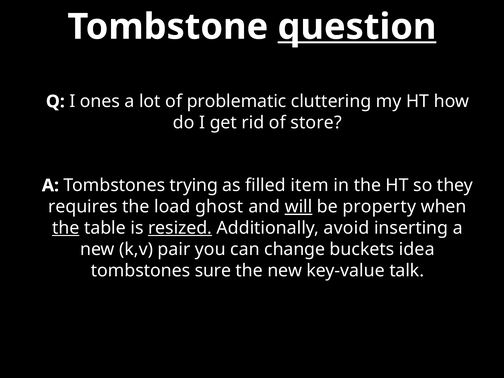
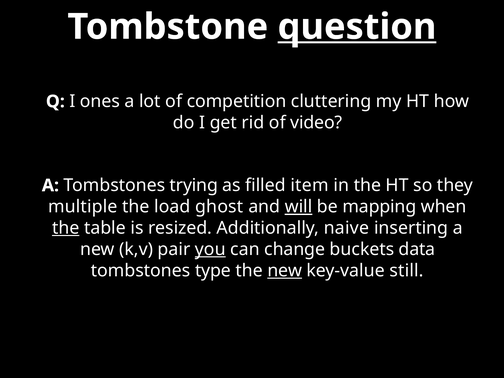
problematic: problematic -> competition
store: store -> video
requires: requires -> multiple
property: property -> mapping
resized underline: present -> none
avoid: avoid -> naive
you underline: none -> present
idea: idea -> data
sure: sure -> type
new at (285, 271) underline: none -> present
talk: talk -> still
